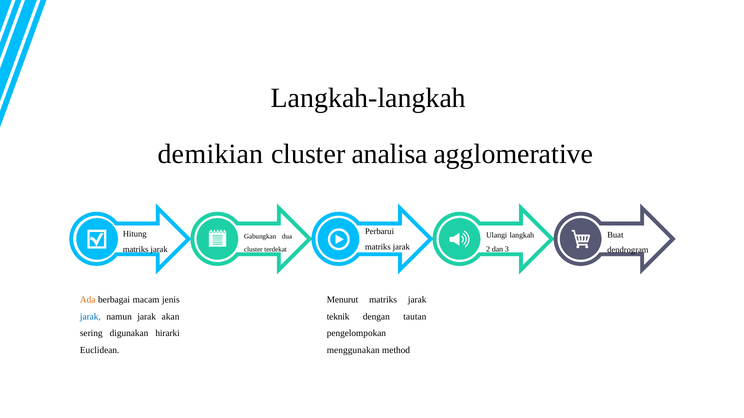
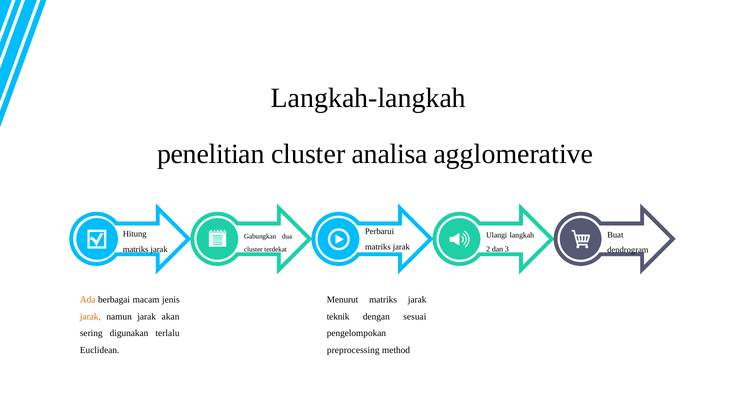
demikian: demikian -> penelitian
jarak at (90, 317) colour: blue -> orange
tautan: tautan -> sesuai
hirarki: hirarki -> terlalu
menggunakan: menggunakan -> preprocessing
